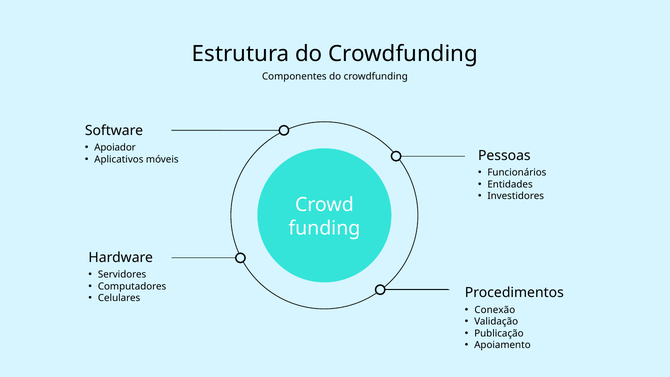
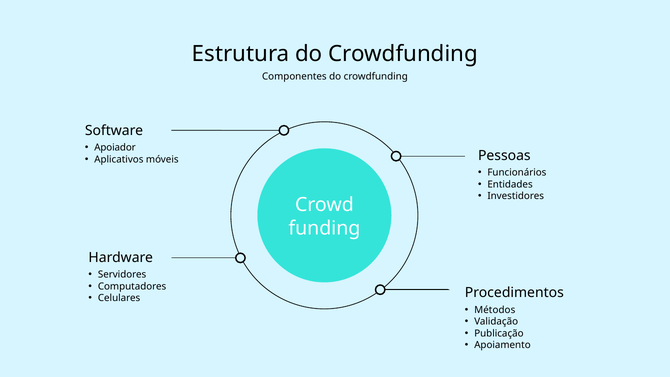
Conexão: Conexão -> Métodos
